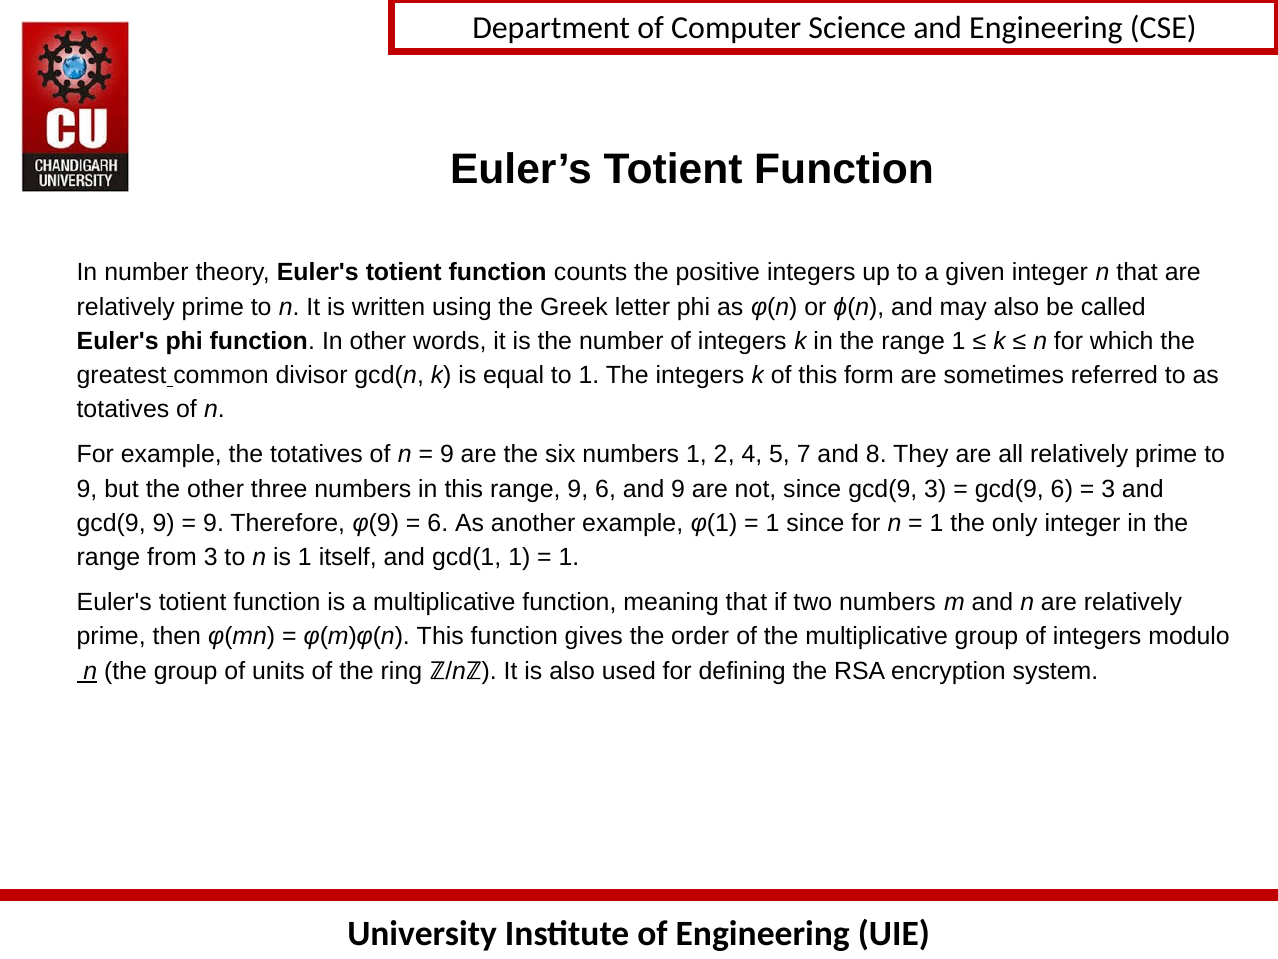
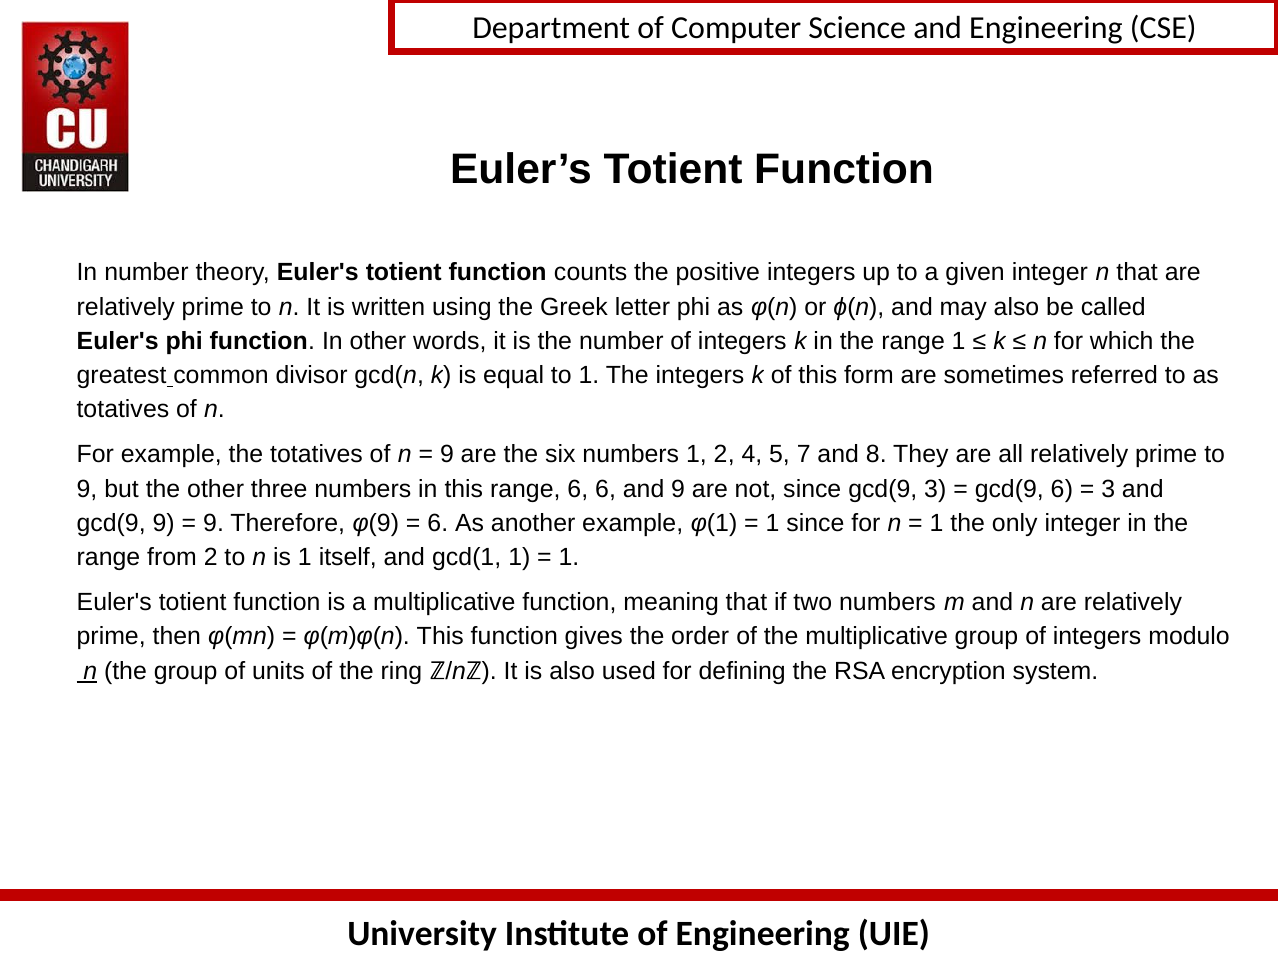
range 9: 9 -> 6
from 3: 3 -> 2
